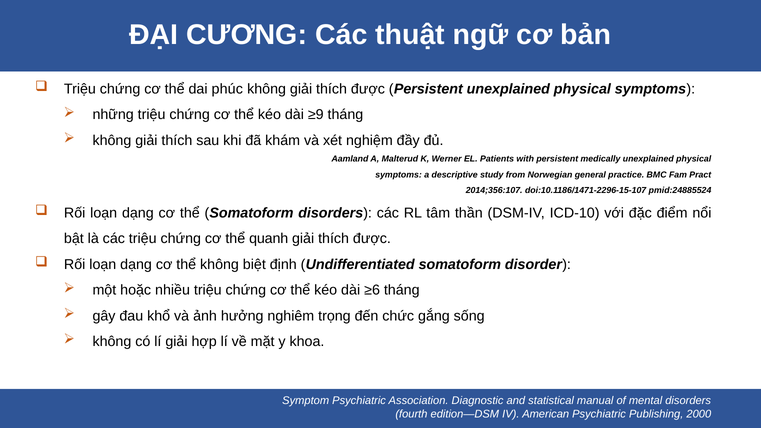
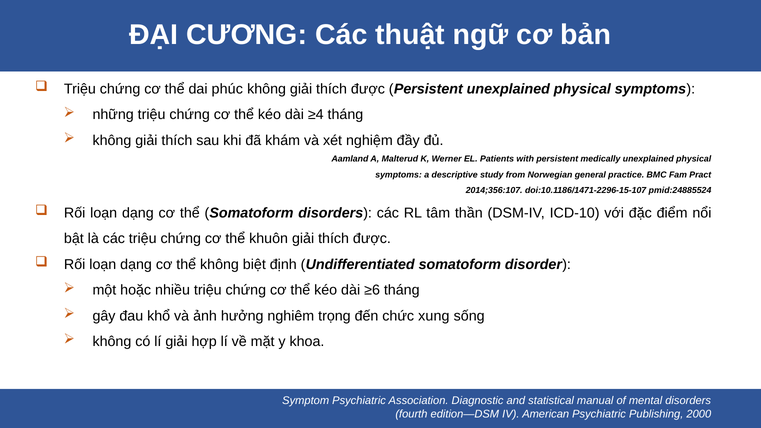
≥9: ≥9 -> ≥4
quanh: quanh -> khuôn
gắng: gắng -> xung
